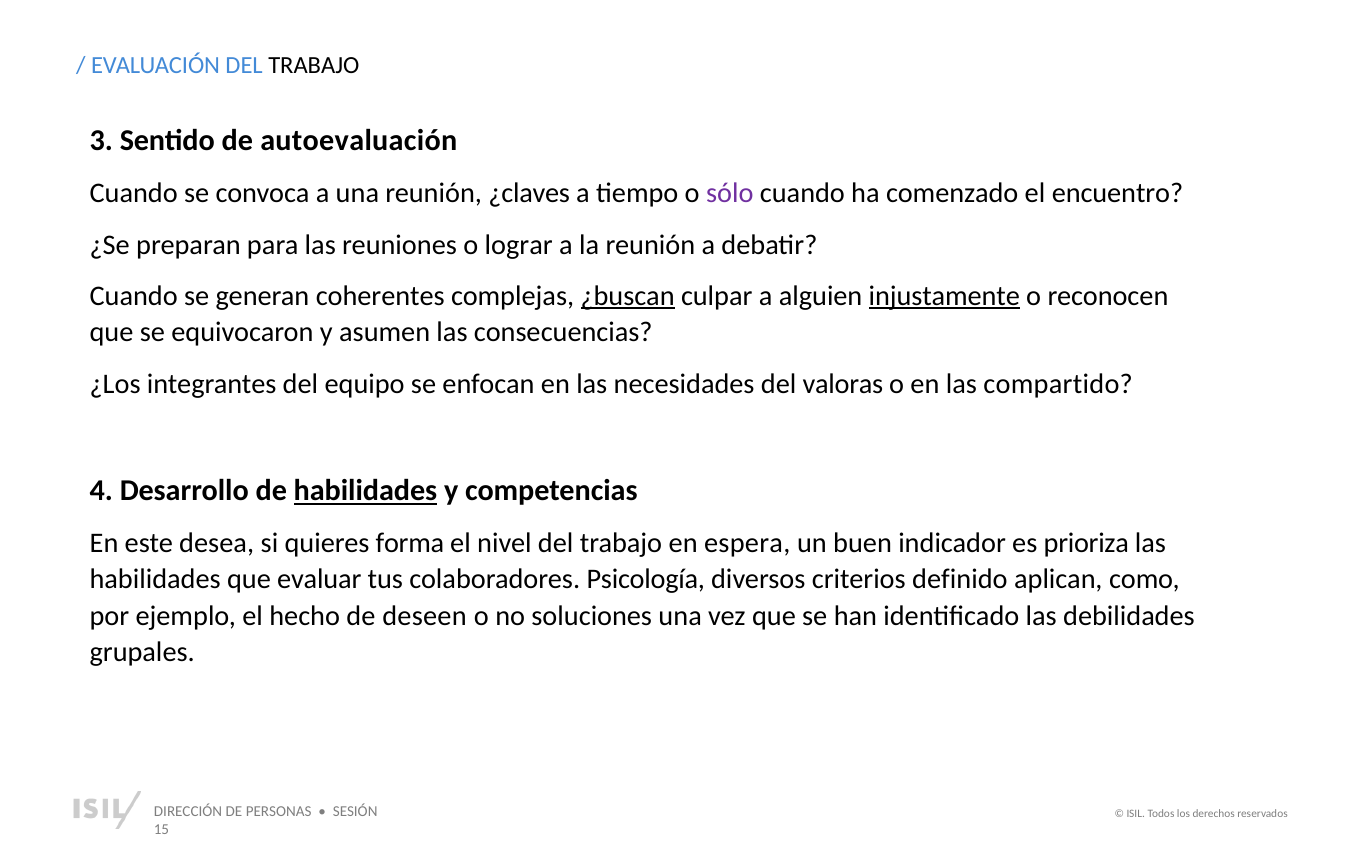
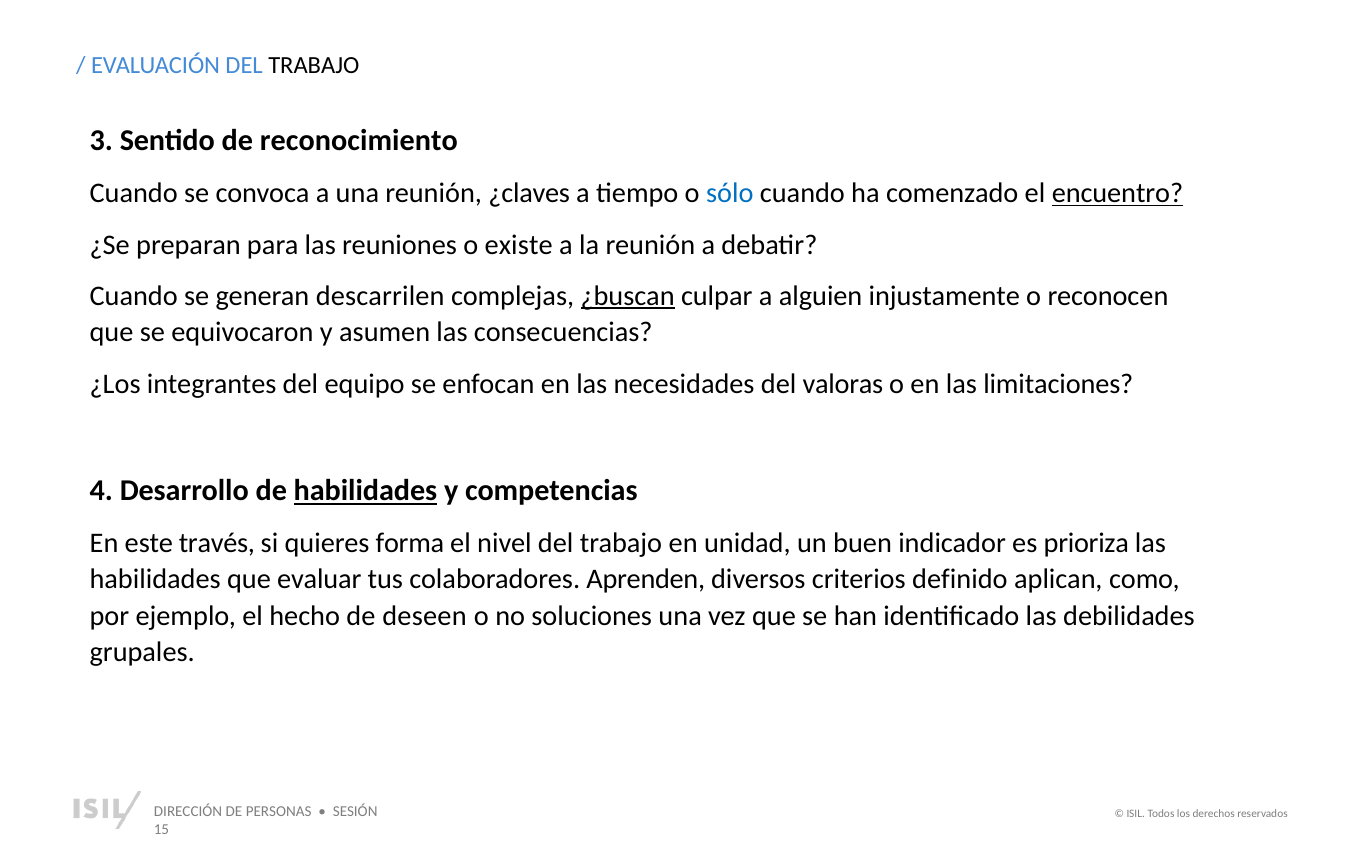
autoevaluación: autoevaluación -> reconocimiento
sólo colour: purple -> blue
encuentro underline: none -> present
lograr: lograr -> existe
coherentes: coherentes -> descarrilen
injustamente underline: present -> none
compartido: compartido -> limitaciones
desea: desea -> través
espera: espera -> unidad
Psicología: Psicología -> Aprenden
